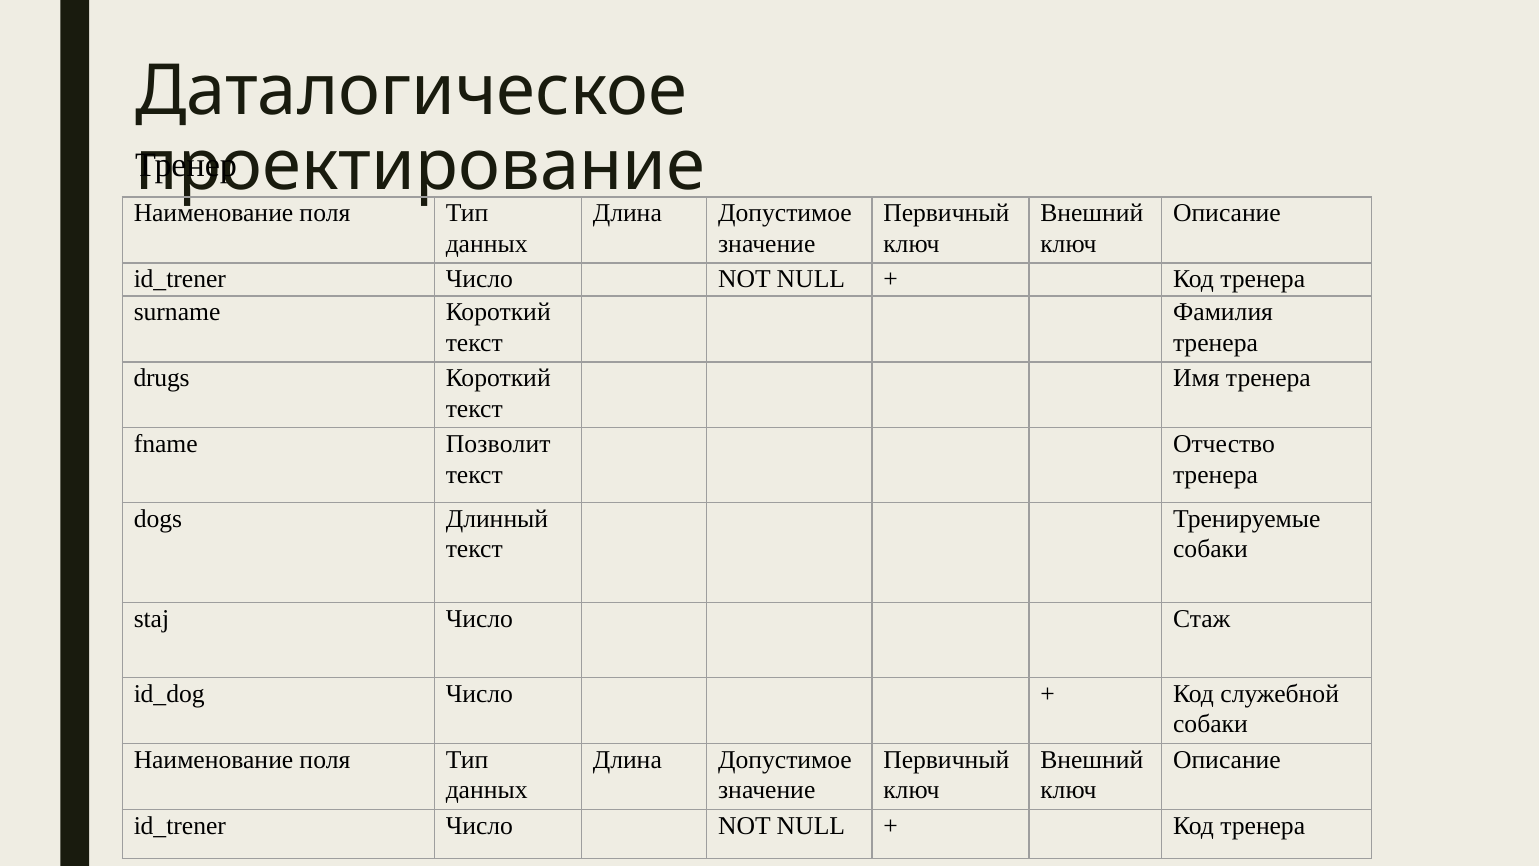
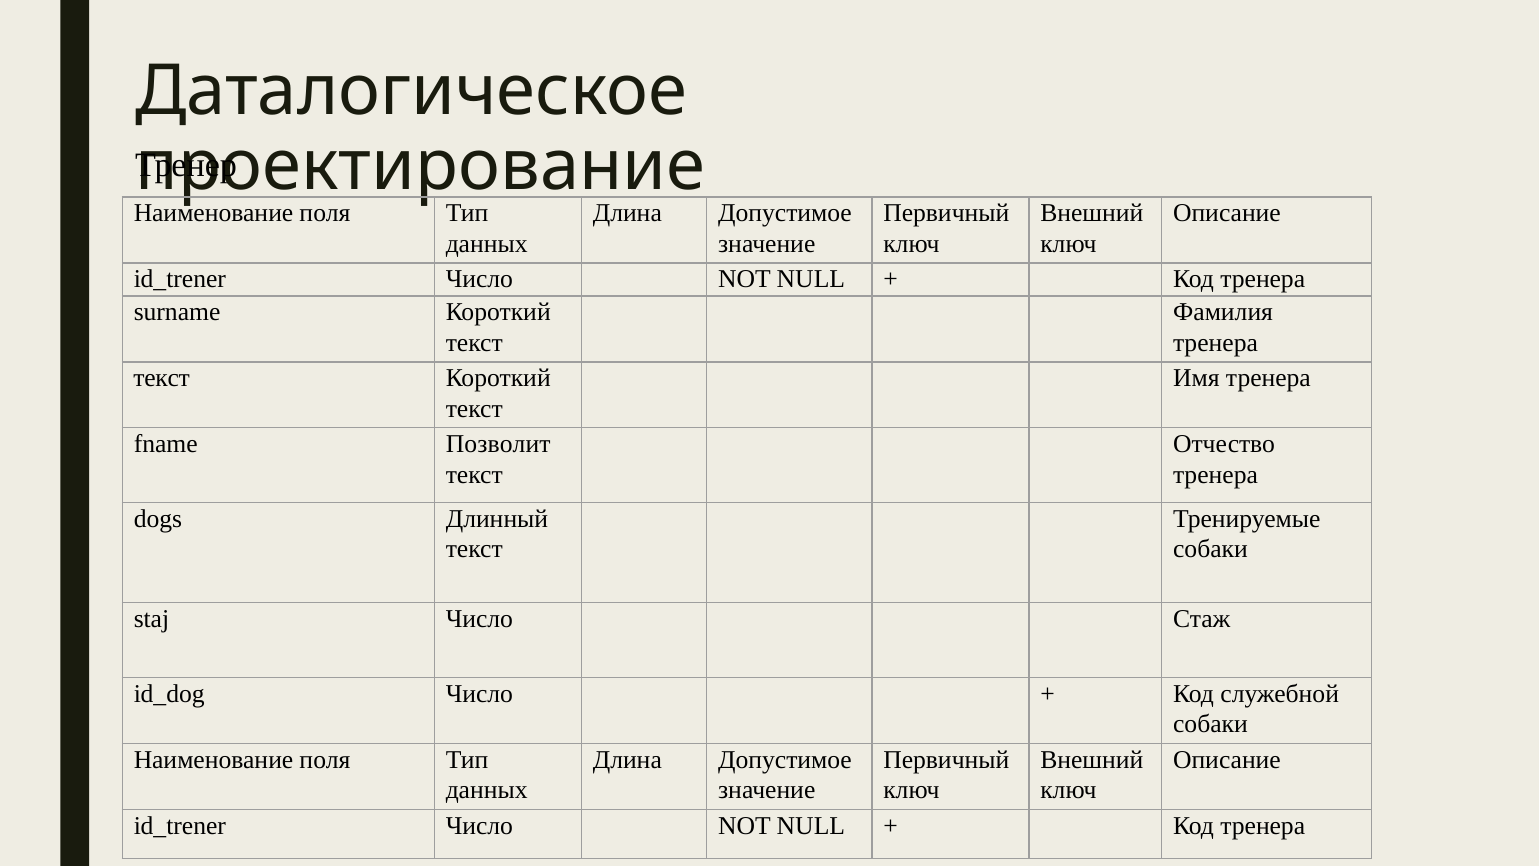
drugs at (162, 378): drugs -> текст
